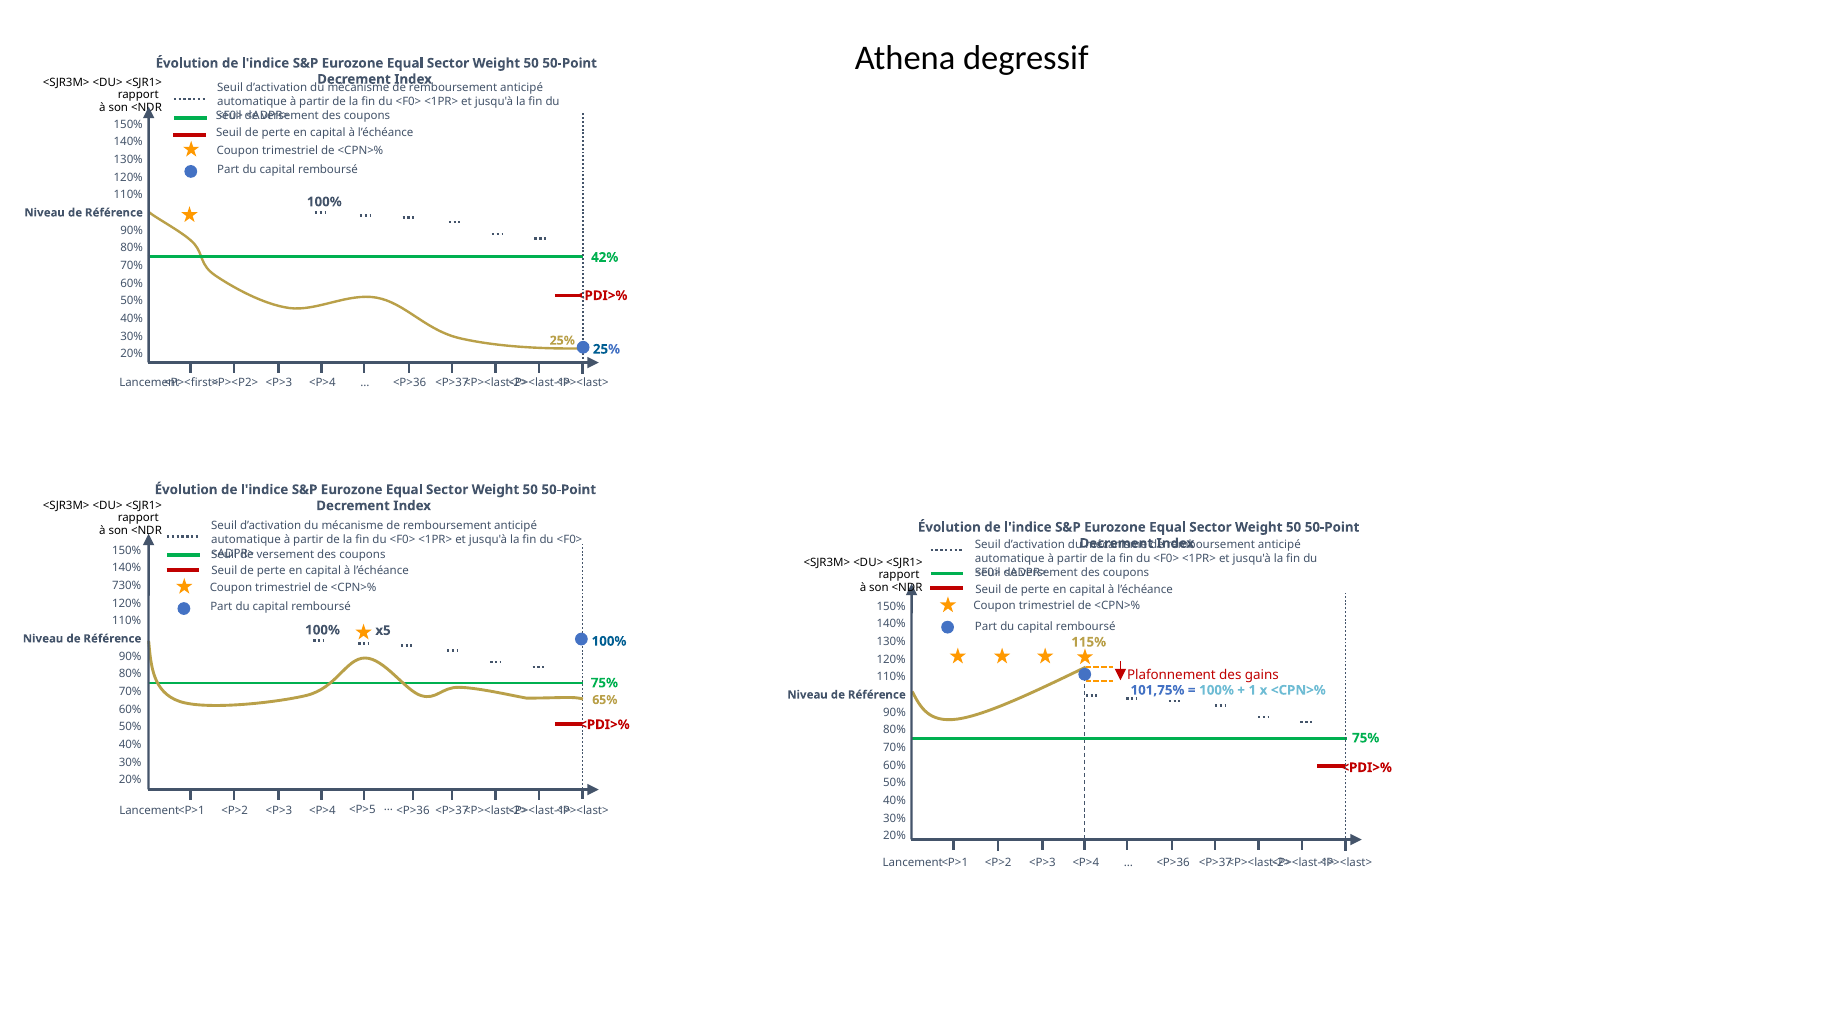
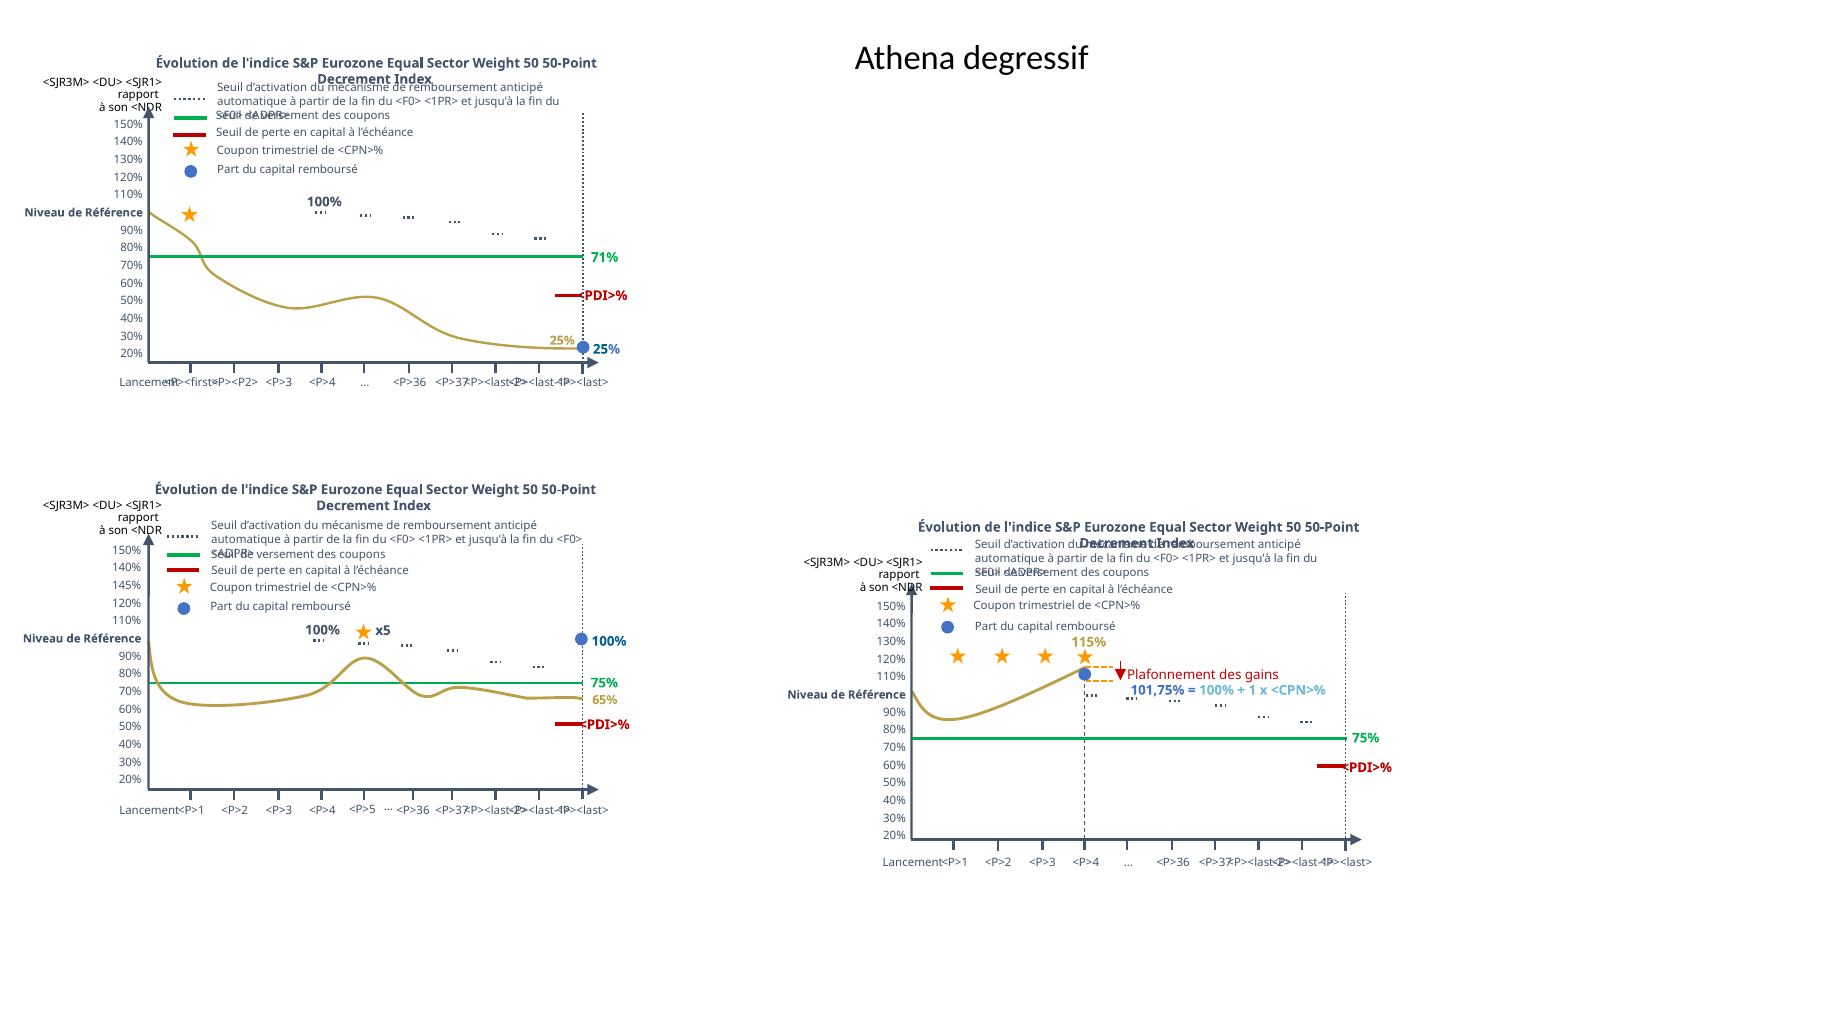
42%: 42% -> 71%
730%: 730% -> 145%
